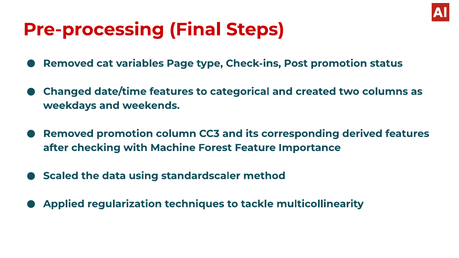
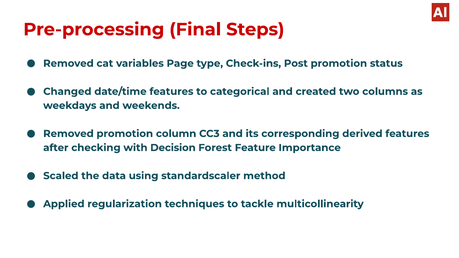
Machine: Machine -> Decision
